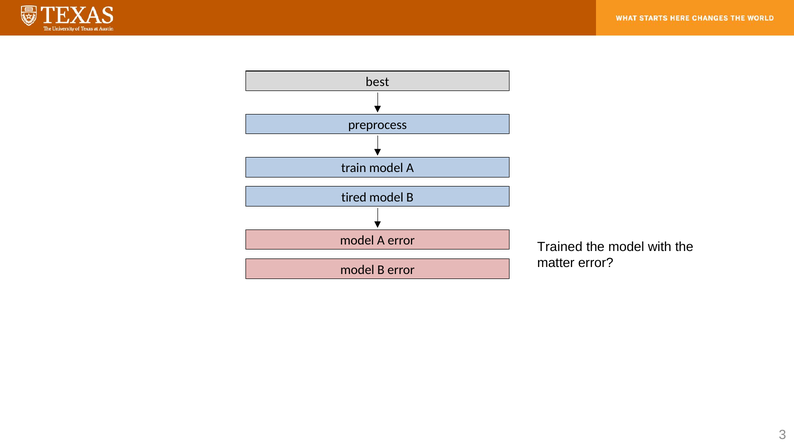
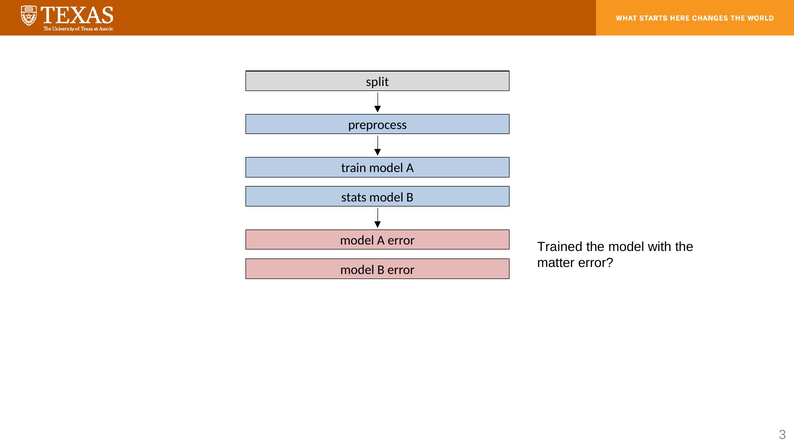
best: best -> split
tired: tired -> stats
